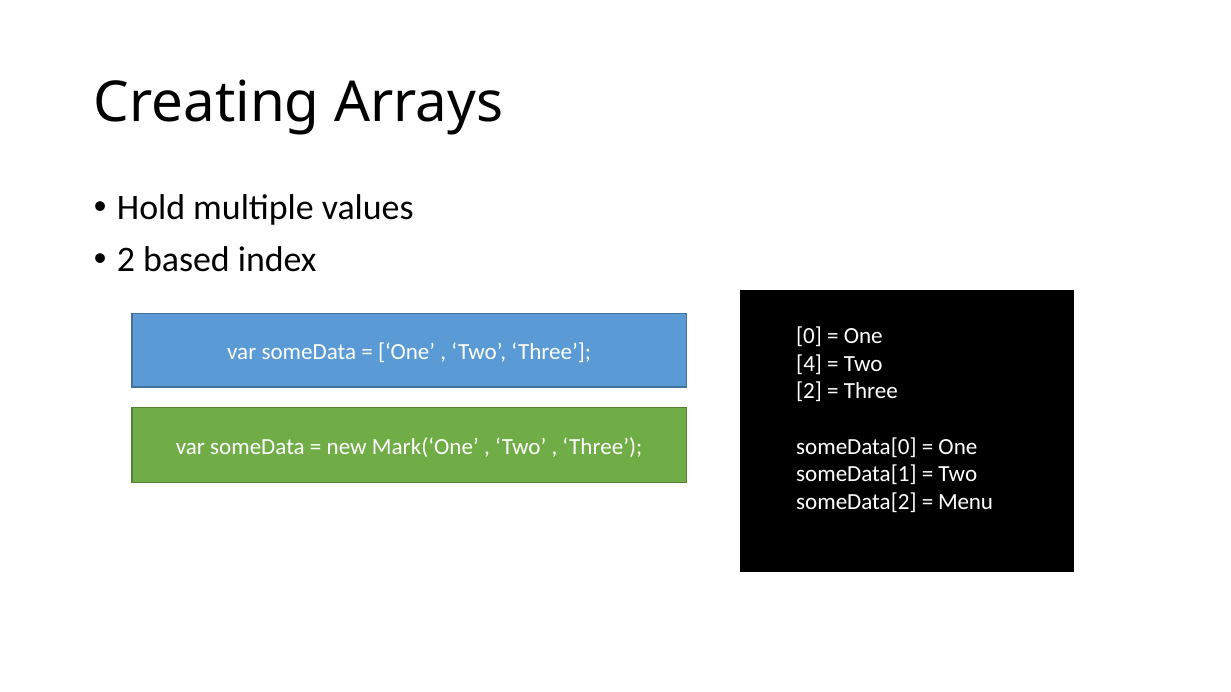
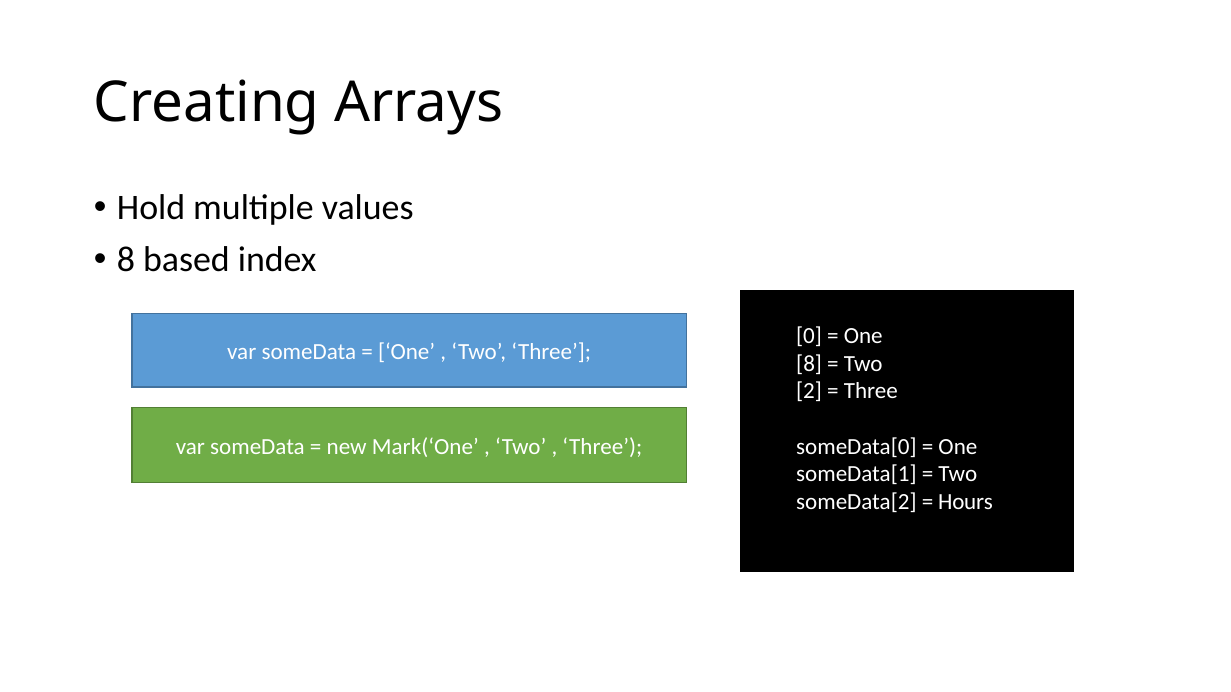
2 at (126, 260): 2 -> 8
4 at (809, 364): 4 -> 8
Menu: Menu -> Hours
